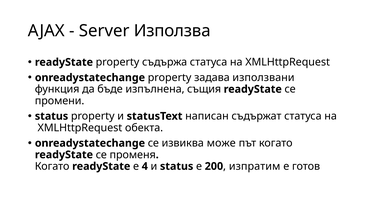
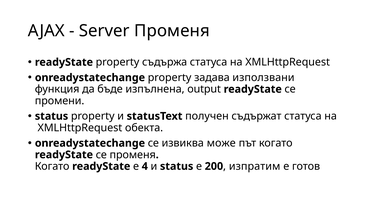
Server Използва: Използва -> Променя
същия: същия -> output
написан: написан -> получен
